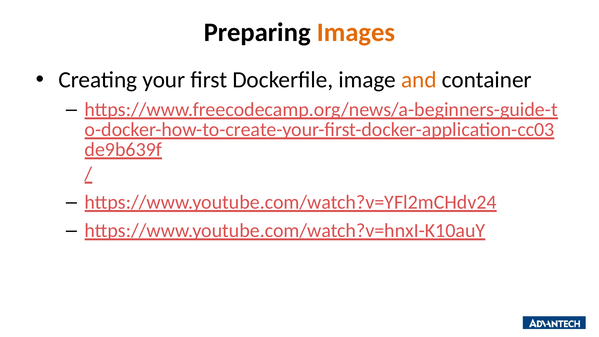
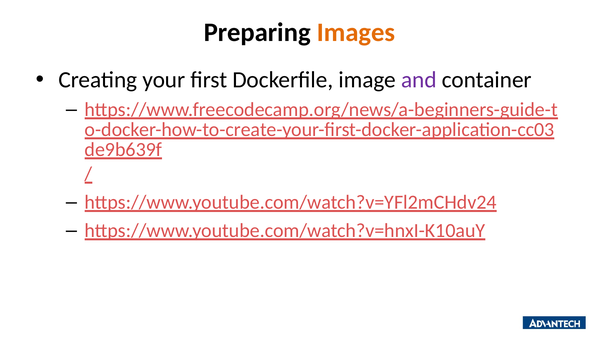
and colour: orange -> purple
